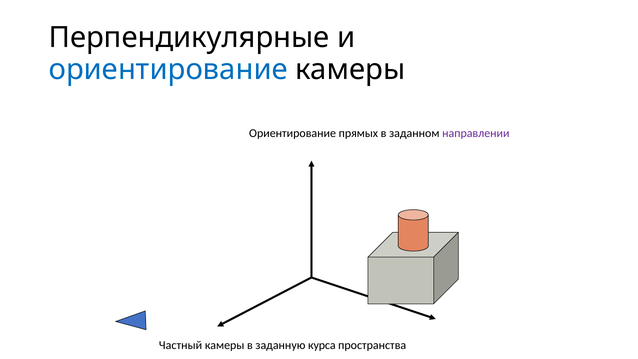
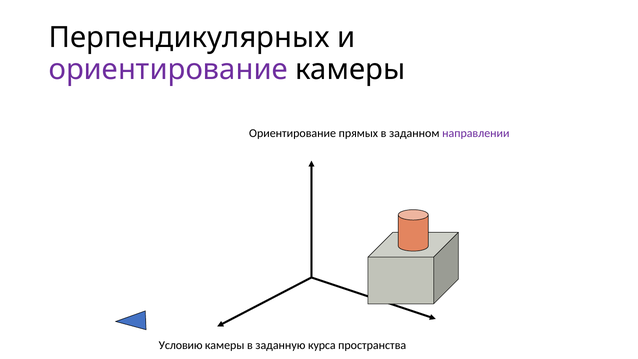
Перпендикулярные: Перпендикулярные -> Перпендикулярных
ориентирование at (168, 69) colour: blue -> purple
Частный: Частный -> Условию
